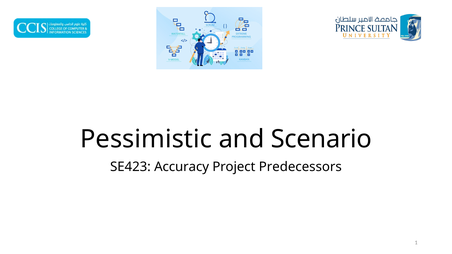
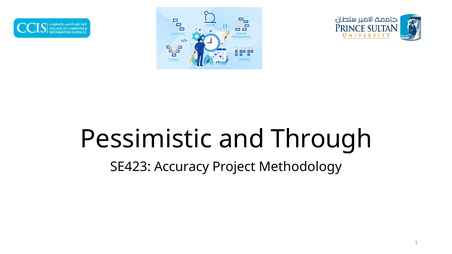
Scenario: Scenario -> Through
Predecessors: Predecessors -> Methodology
